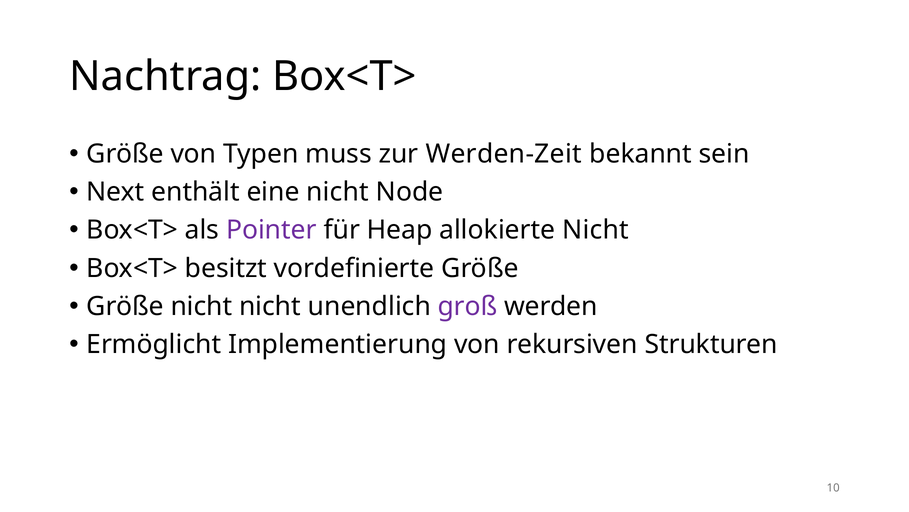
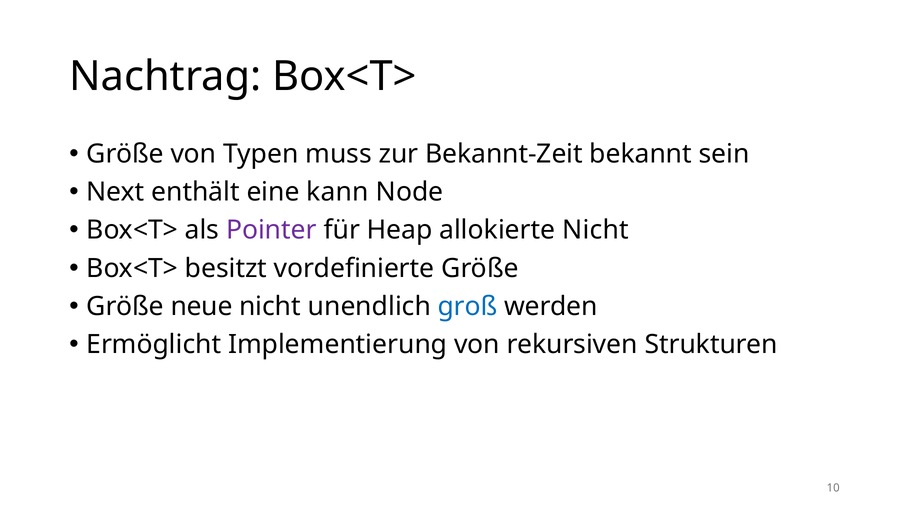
Werden-Zeit: Werden-Zeit -> Bekannt-Zeit
eine nicht: nicht -> kann
Größe nicht: nicht -> neue
groß colour: purple -> blue
